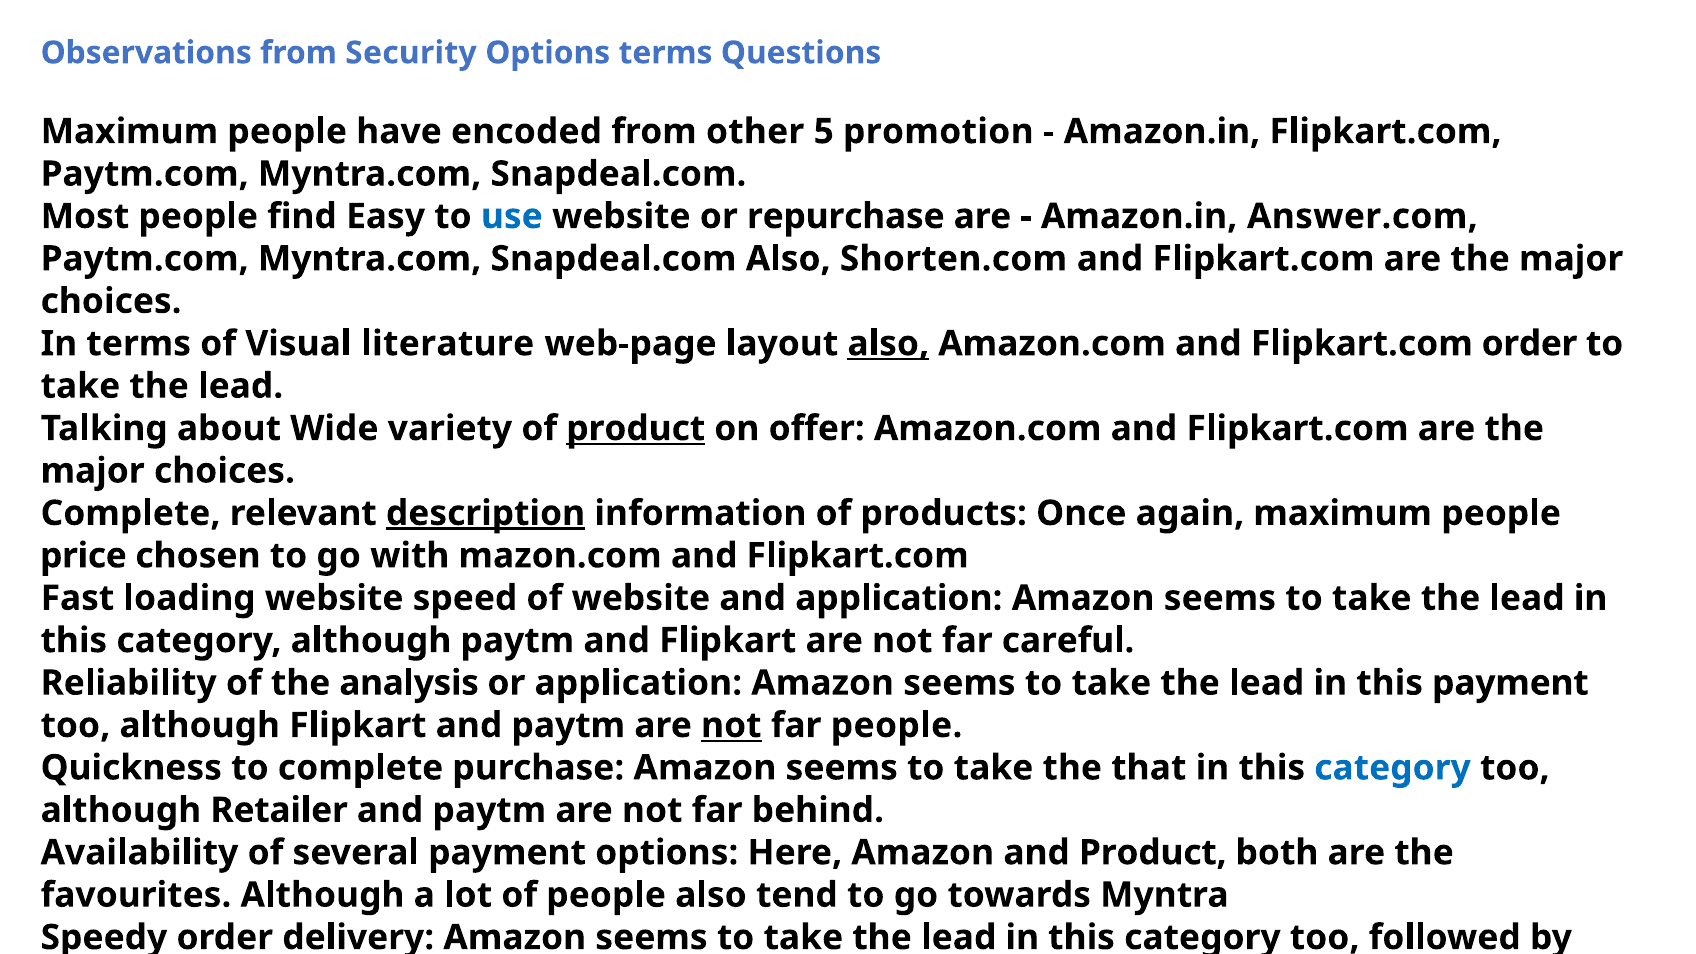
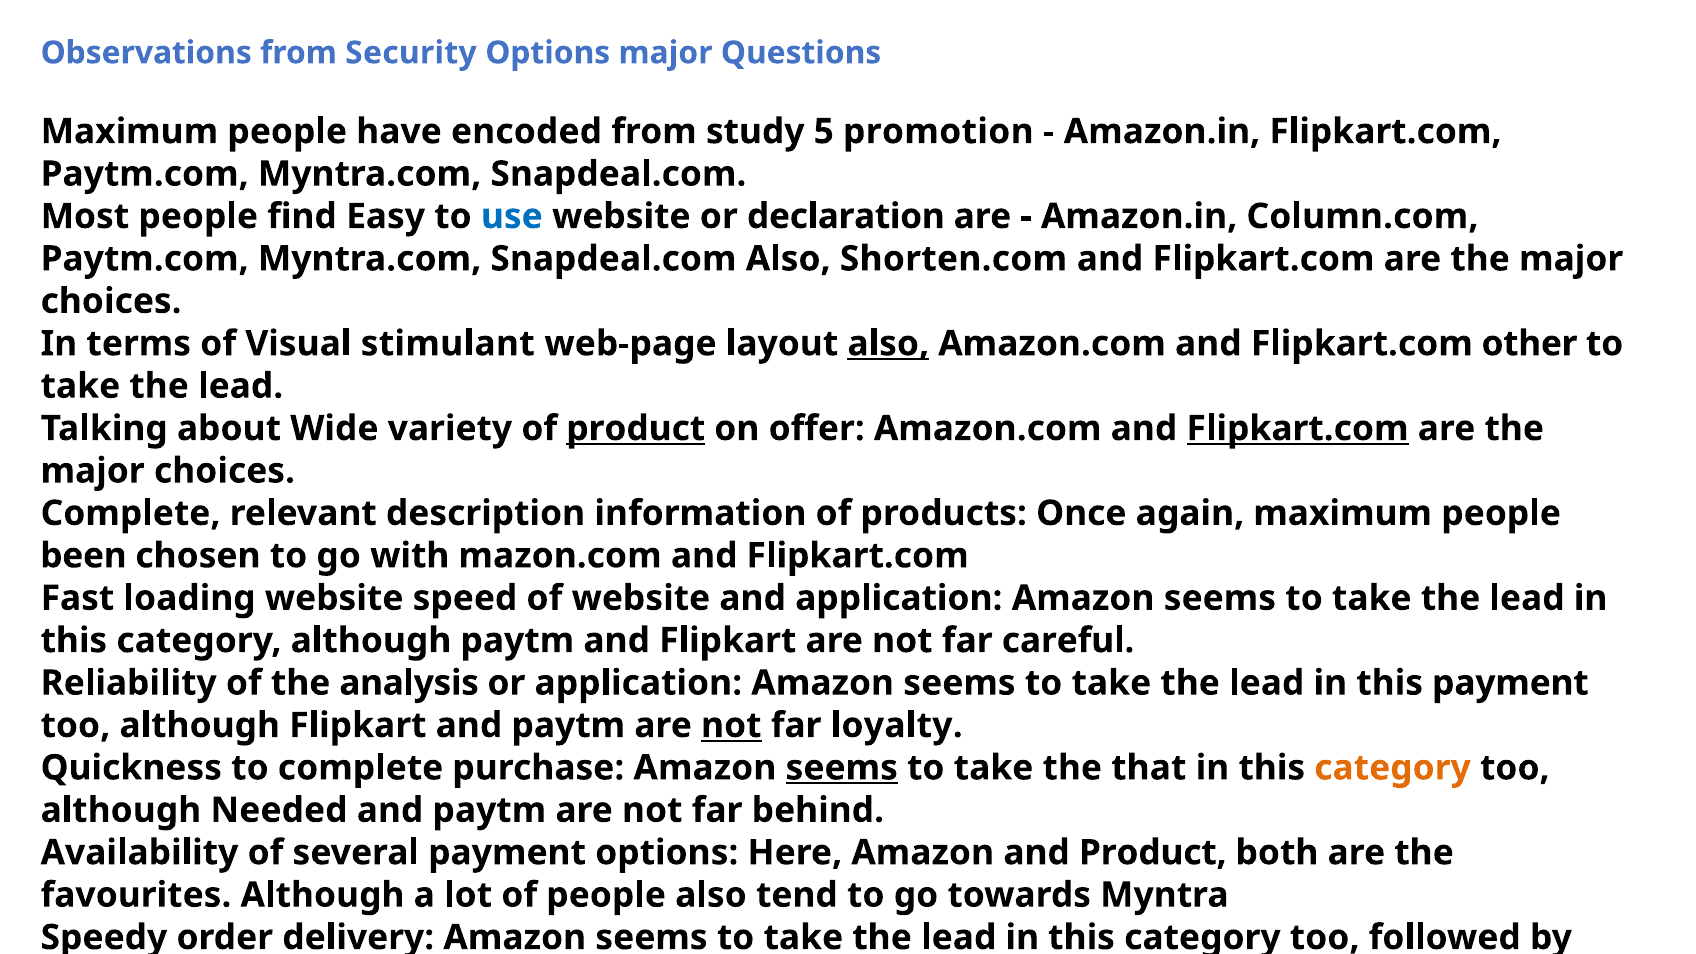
Options terms: terms -> major
other: other -> study
repurchase: repurchase -> declaration
Answer.com: Answer.com -> Column.com
literature: literature -> stimulant
Flipkart.com order: order -> other
Flipkart.com at (1298, 428) underline: none -> present
description underline: present -> none
price: price -> been
far people: people -> loyalty
seems at (842, 768) underline: none -> present
category at (1392, 768) colour: blue -> orange
Retailer: Retailer -> Needed
